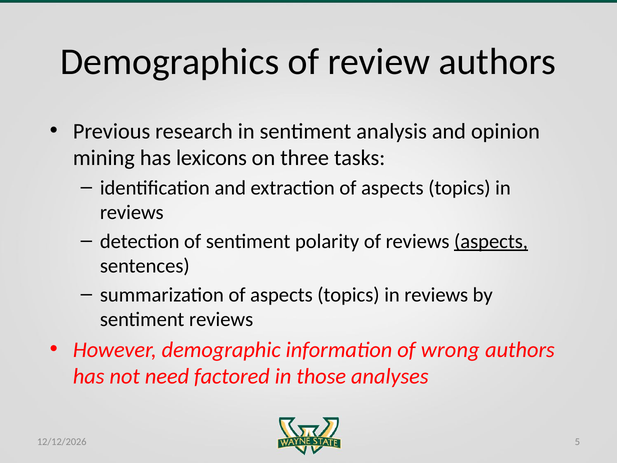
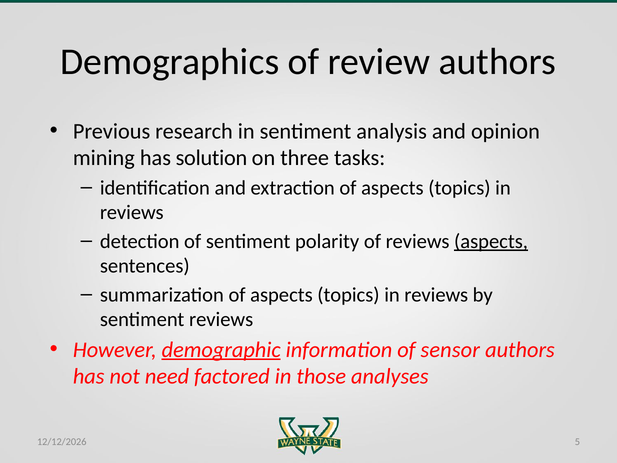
lexicons: lexicons -> solution
demographic underline: none -> present
wrong: wrong -> sensor
